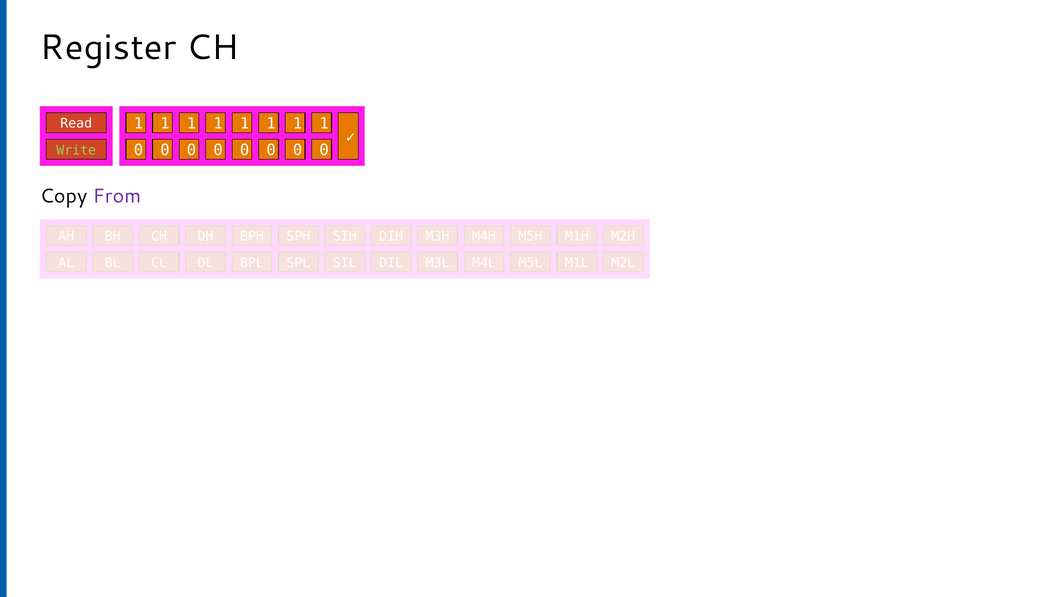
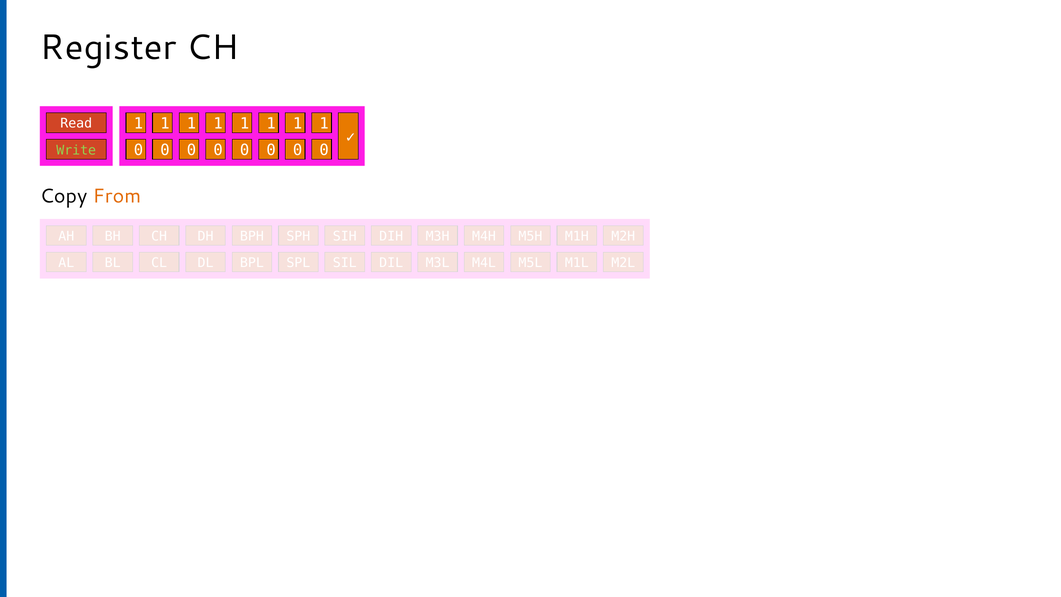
From colour: purple -> orange
